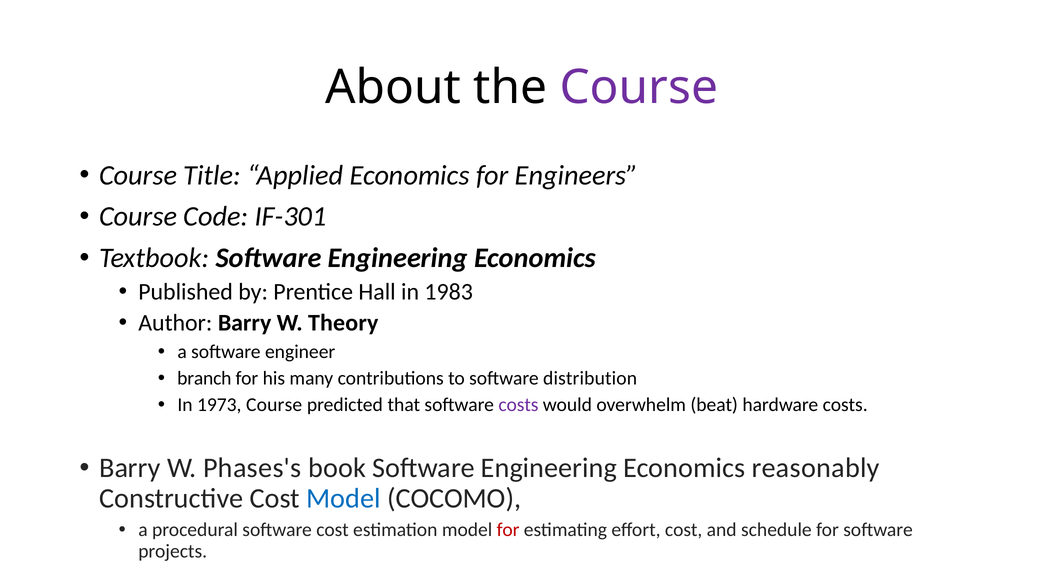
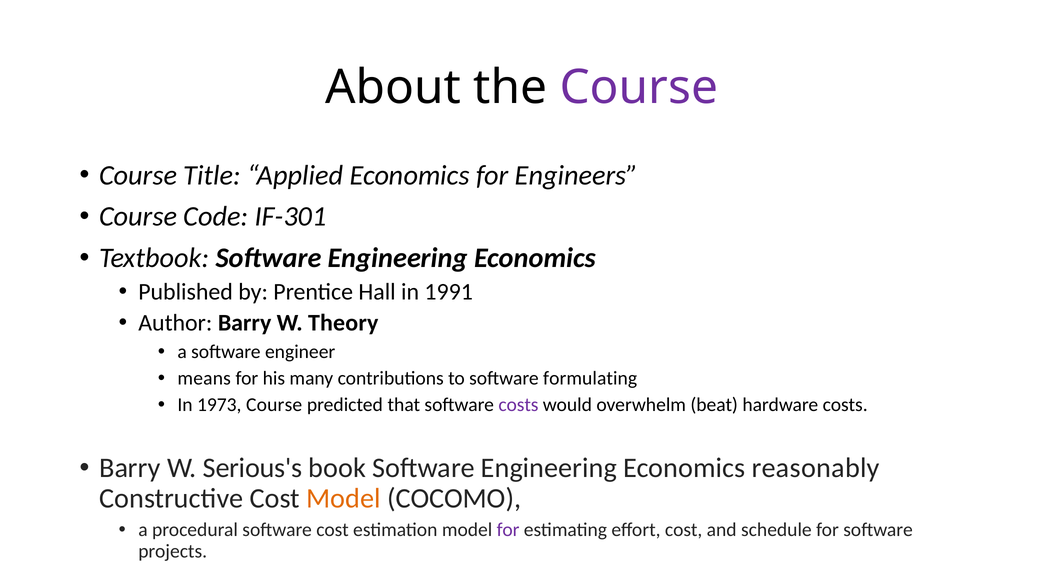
1983: 1983 -> 1991
branch: branch -> means
distribution: distribution -> formulating
Phases's: Phases's -> Serious's
Model at (343, 499) colour: blue -> orange
for at (508, 530) colour: red -> purple
